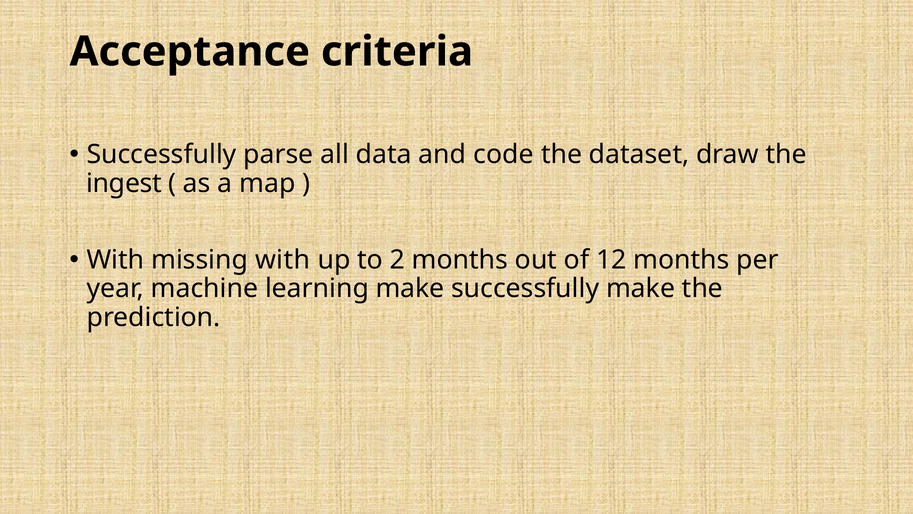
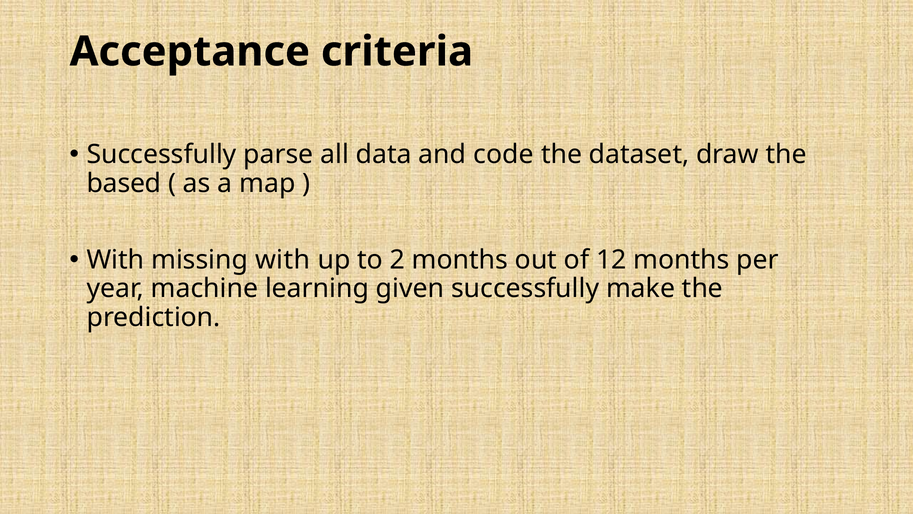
ingest: ingest -> based
learning make: make -> given
